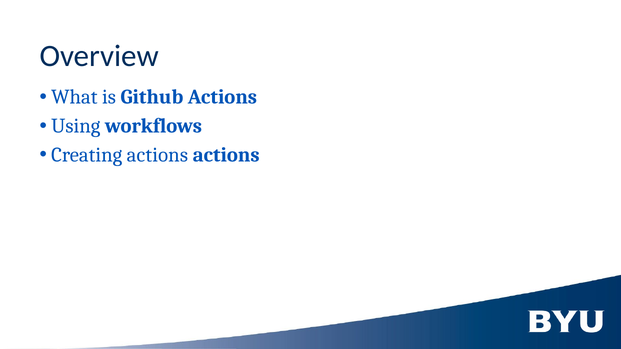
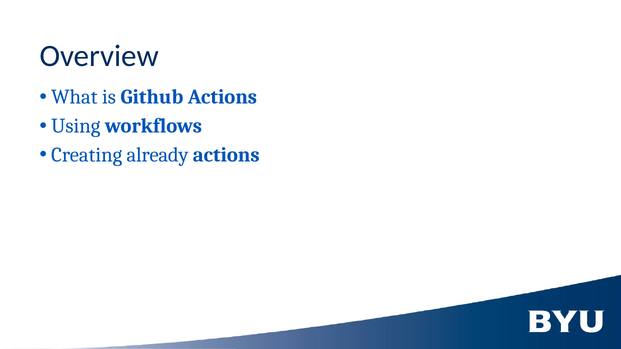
Creating actions: actions -> already
